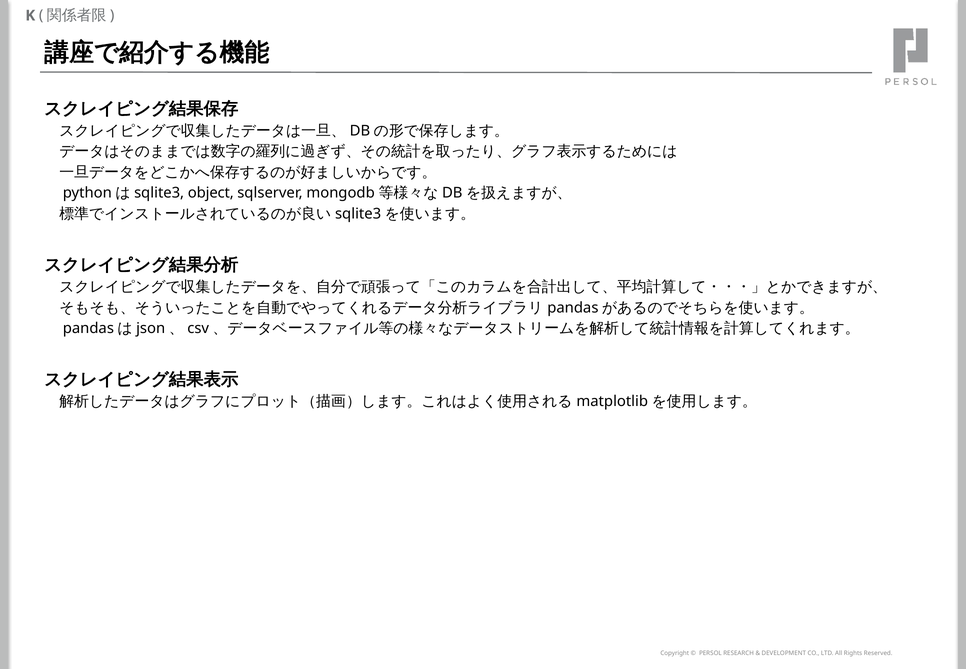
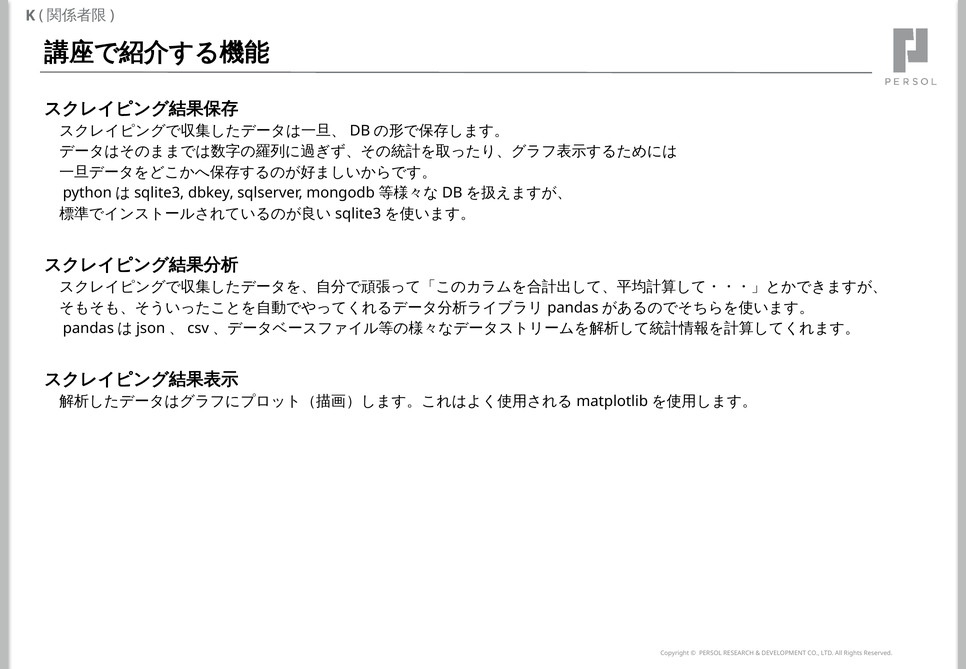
object: object -> dbkey
